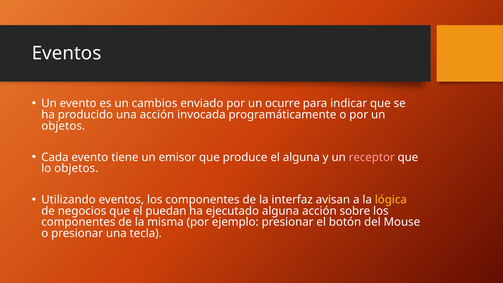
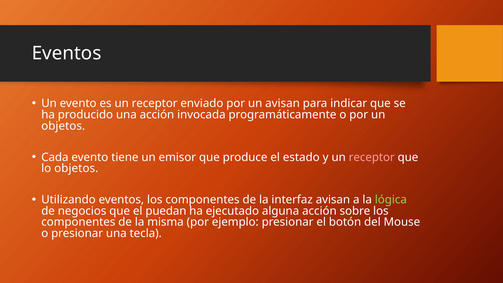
es un cambios: cambios -> receptor
un ocurre: ocurre -> avisan
el alguna: alguna -> estado
lógica colour: yellow -> light green
